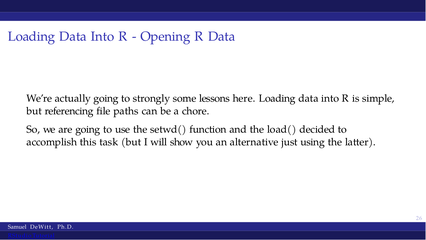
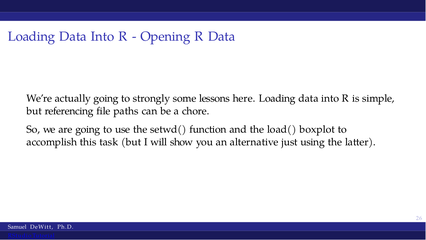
decided: decided -> boxplot
